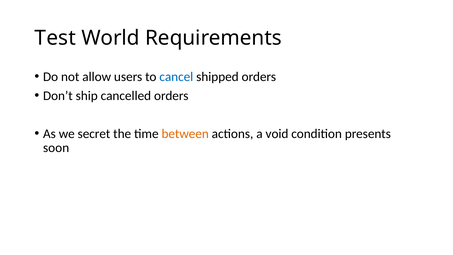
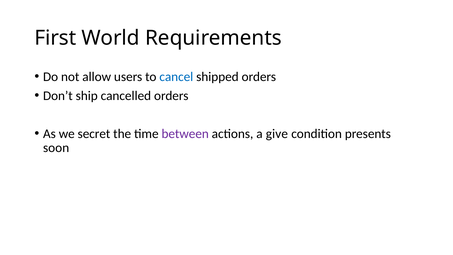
Test: Test -> First
between colour: orange -> purple
void: void -> give
